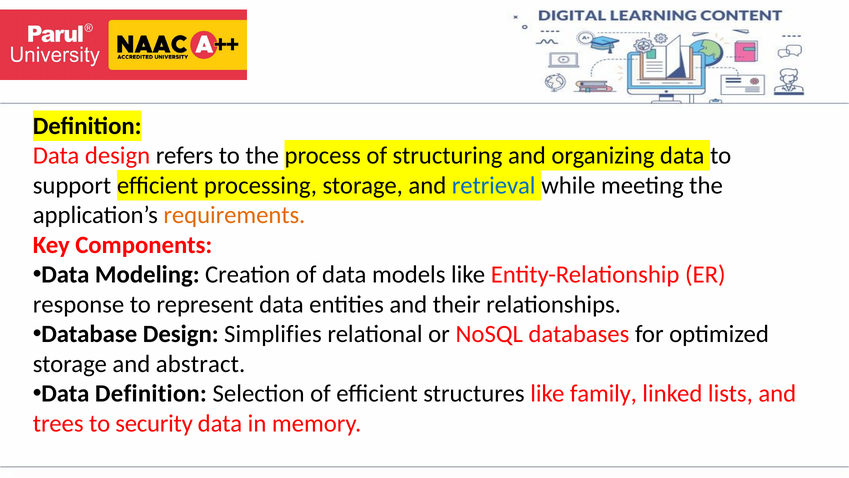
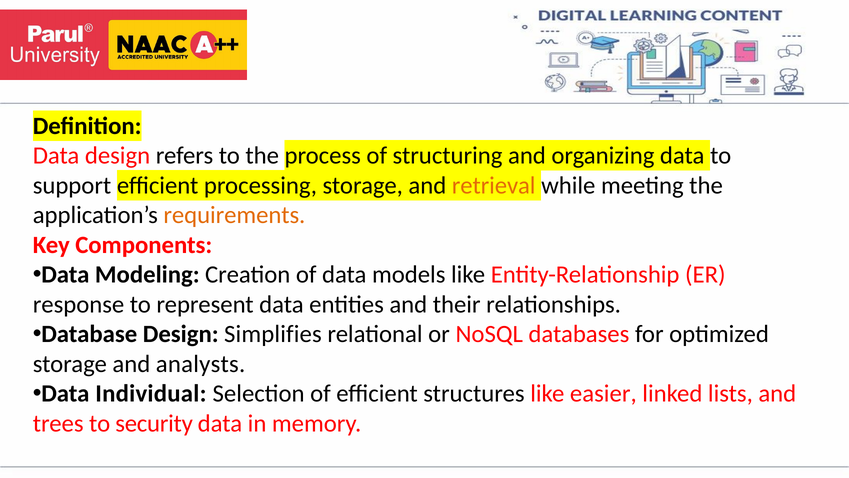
retrieval colour: blue -> orange
abstract: abstract -> analysts
Data Definition: Definition -> Individual
family: family -> easier
